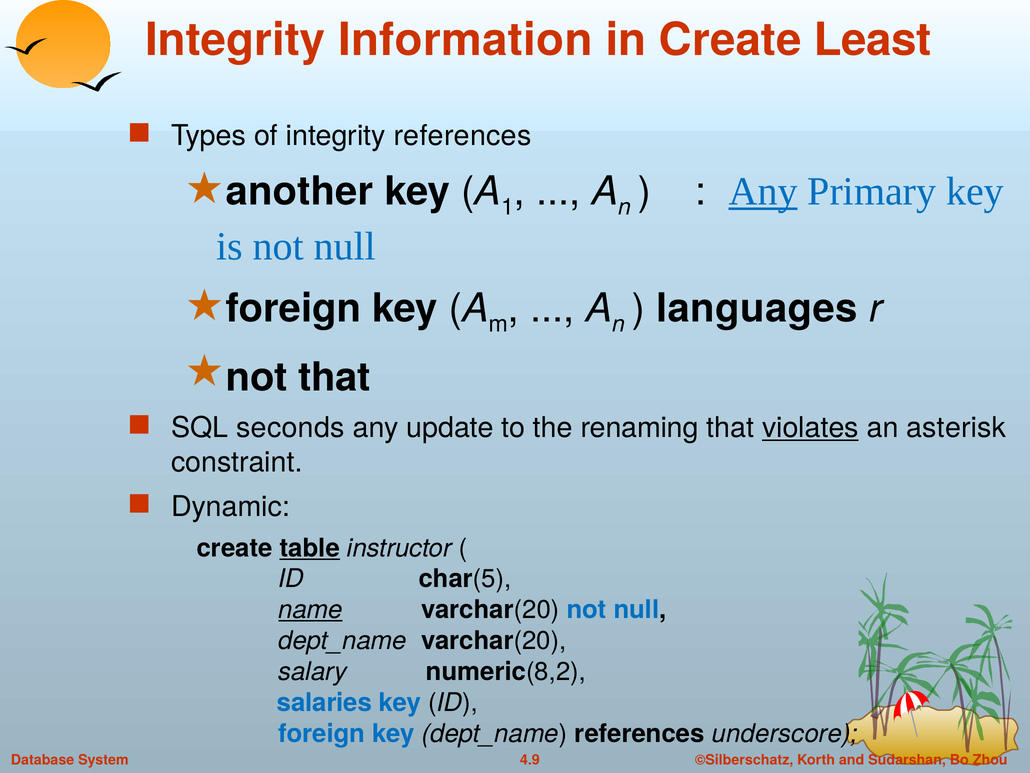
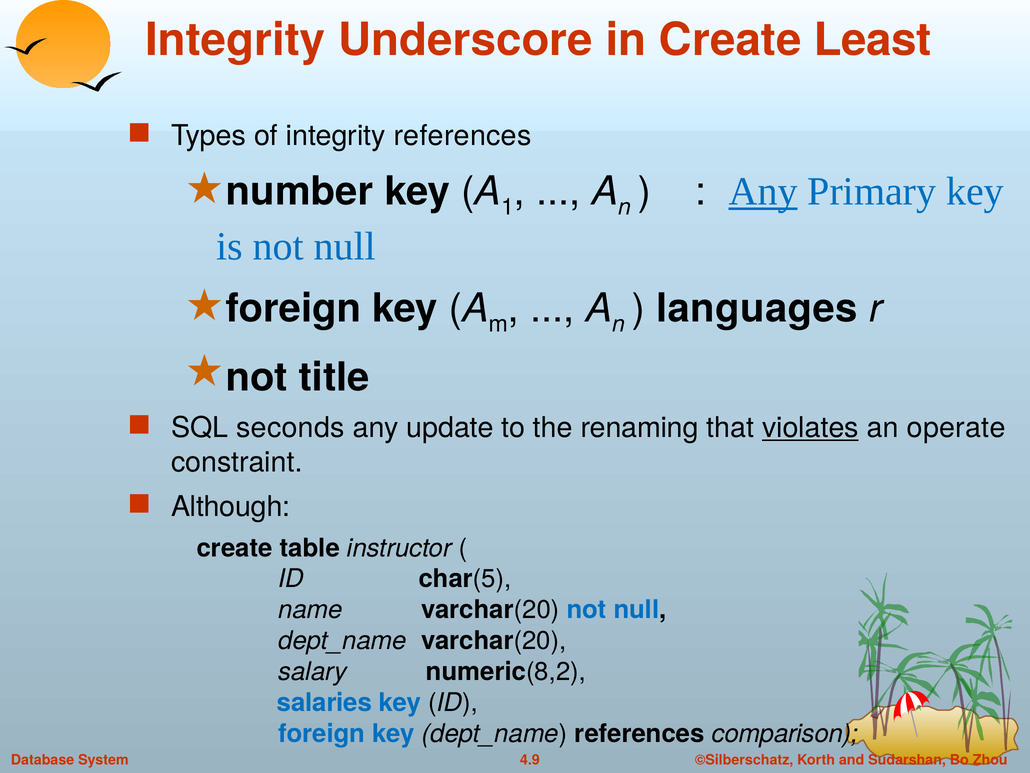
Information: Information -> Underscore
another: another -> number
not that: that -> title
asterisk: asterisk -> operate
Dynamic: Dynamic -> Although
table underline: present -> none
name underline: present -> none
underscore: underscore -> comparison
